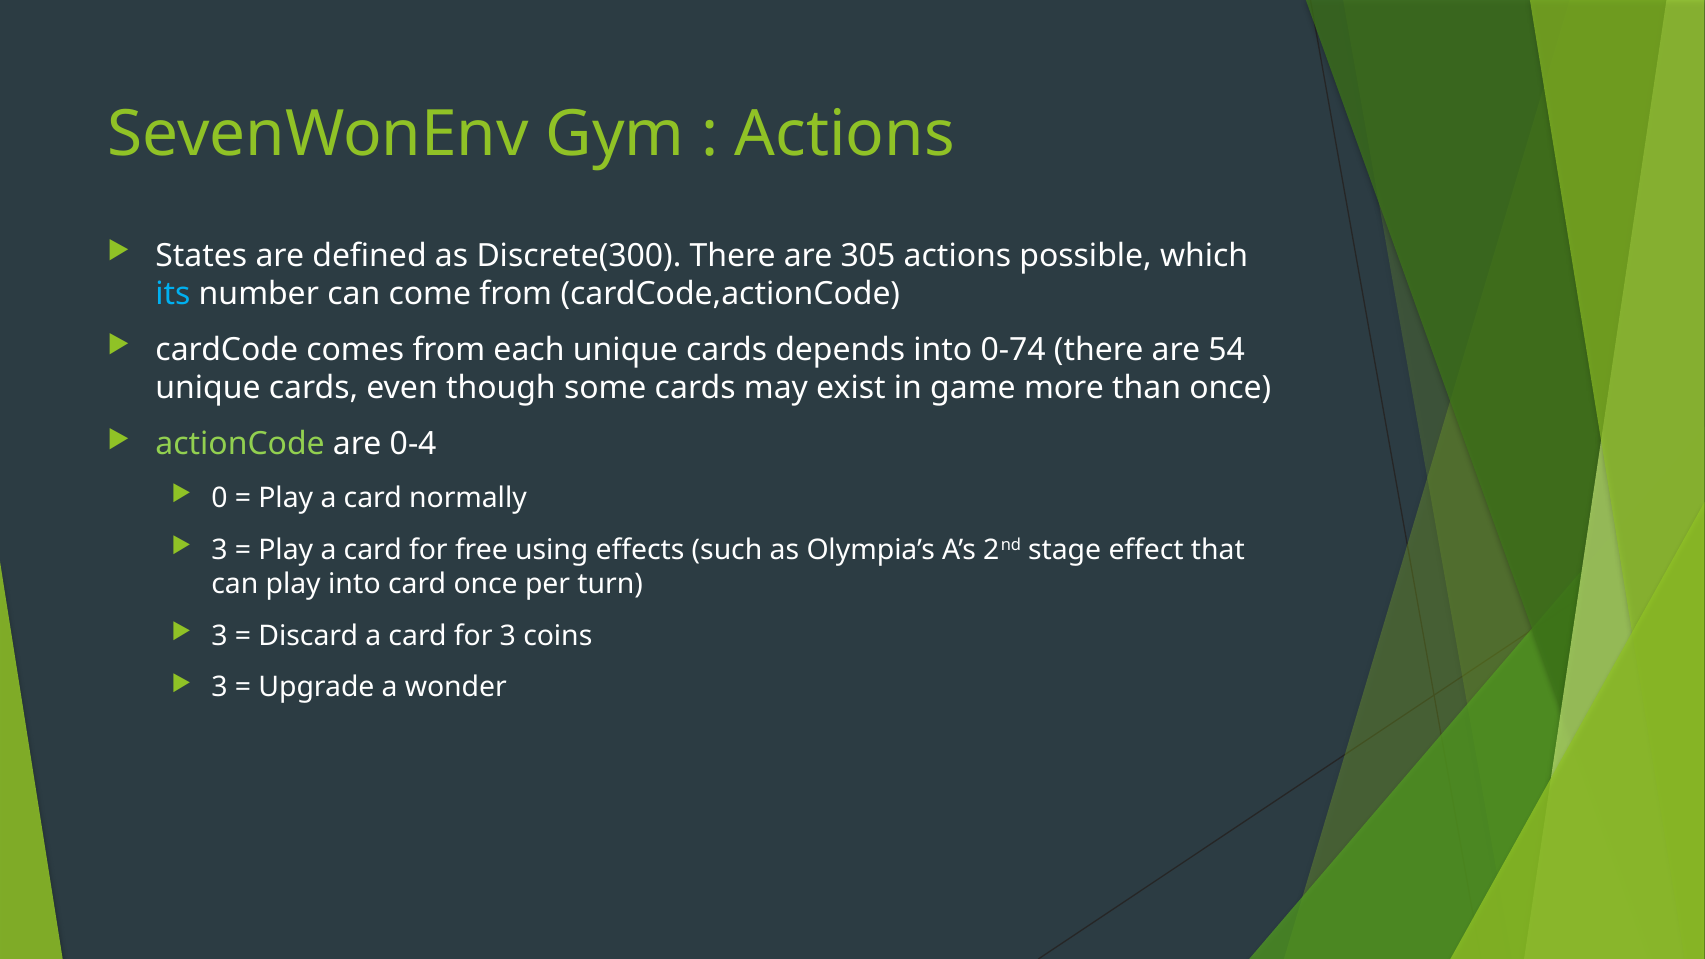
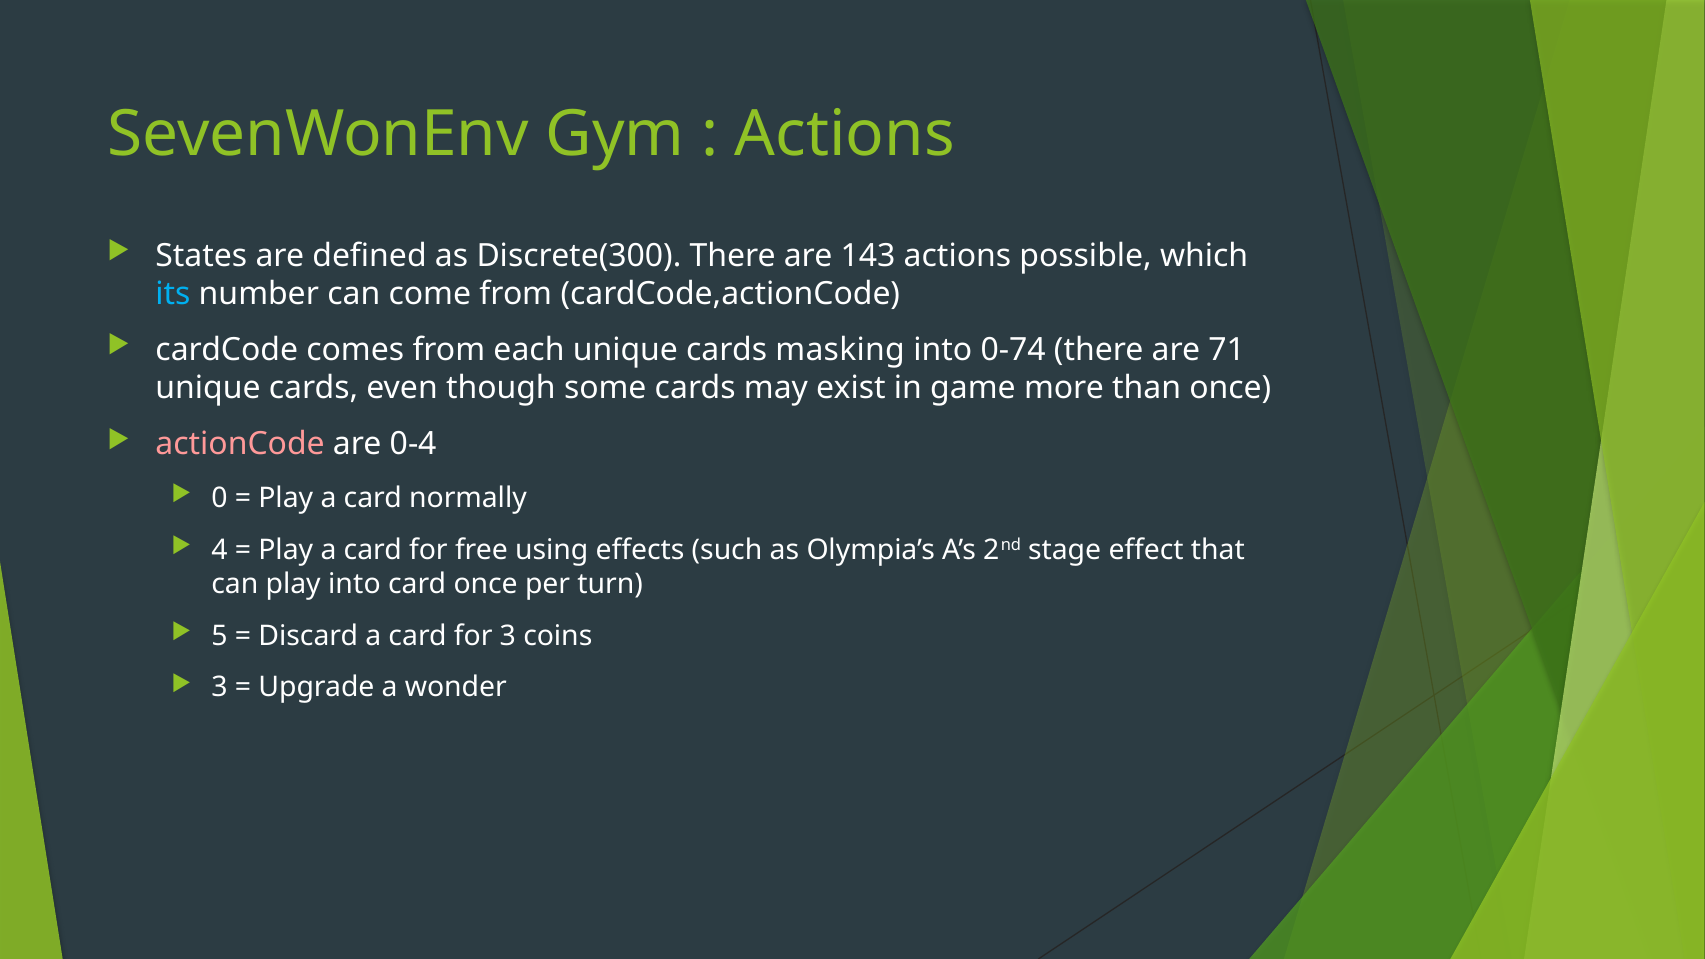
305: 305 -> 143
depends: depends -> masking
54: 54 -> 71
actionCode colour: light green -> pink
3 at (220, 550): 3 -> 4
3 at (220, 636): 3 -> 5
